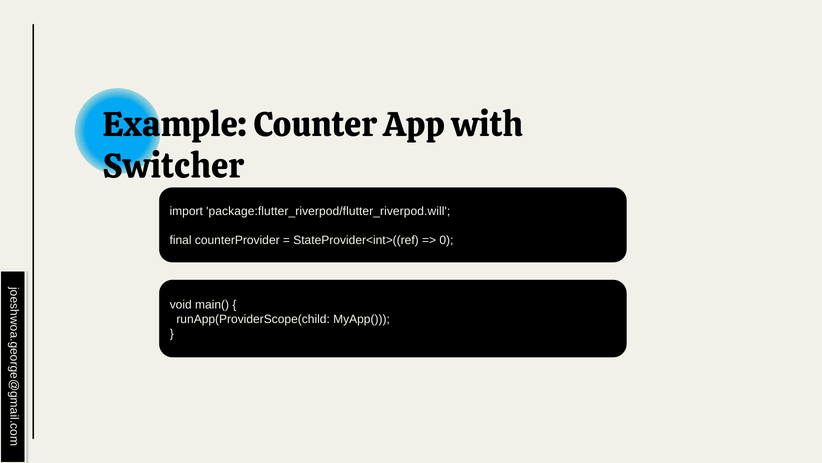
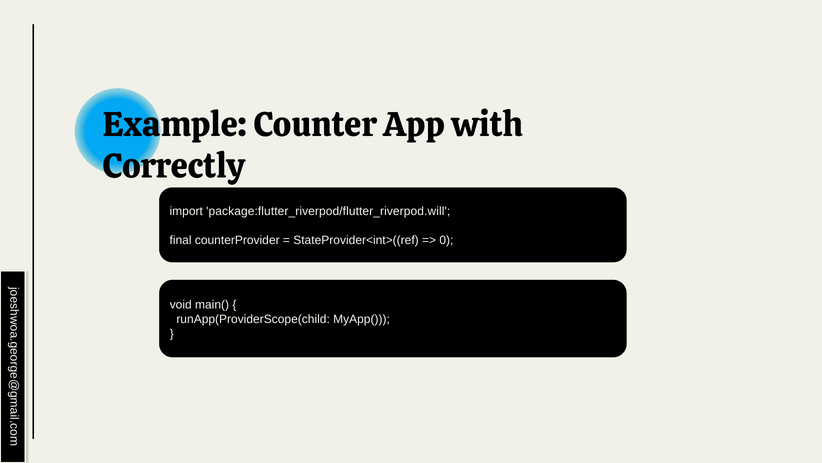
Switcher: Switcher -> Correctly
